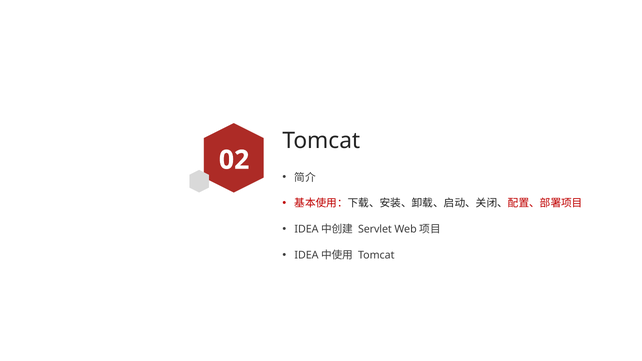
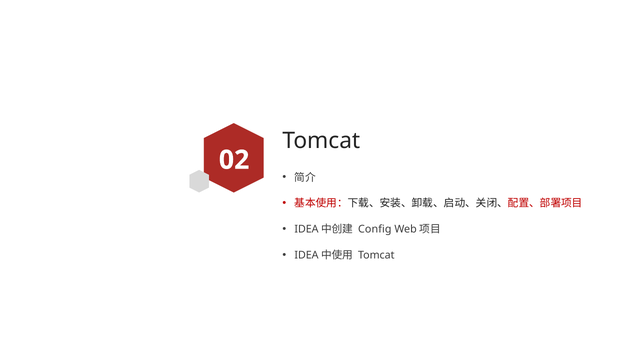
Servlet: Servlet -> Config
